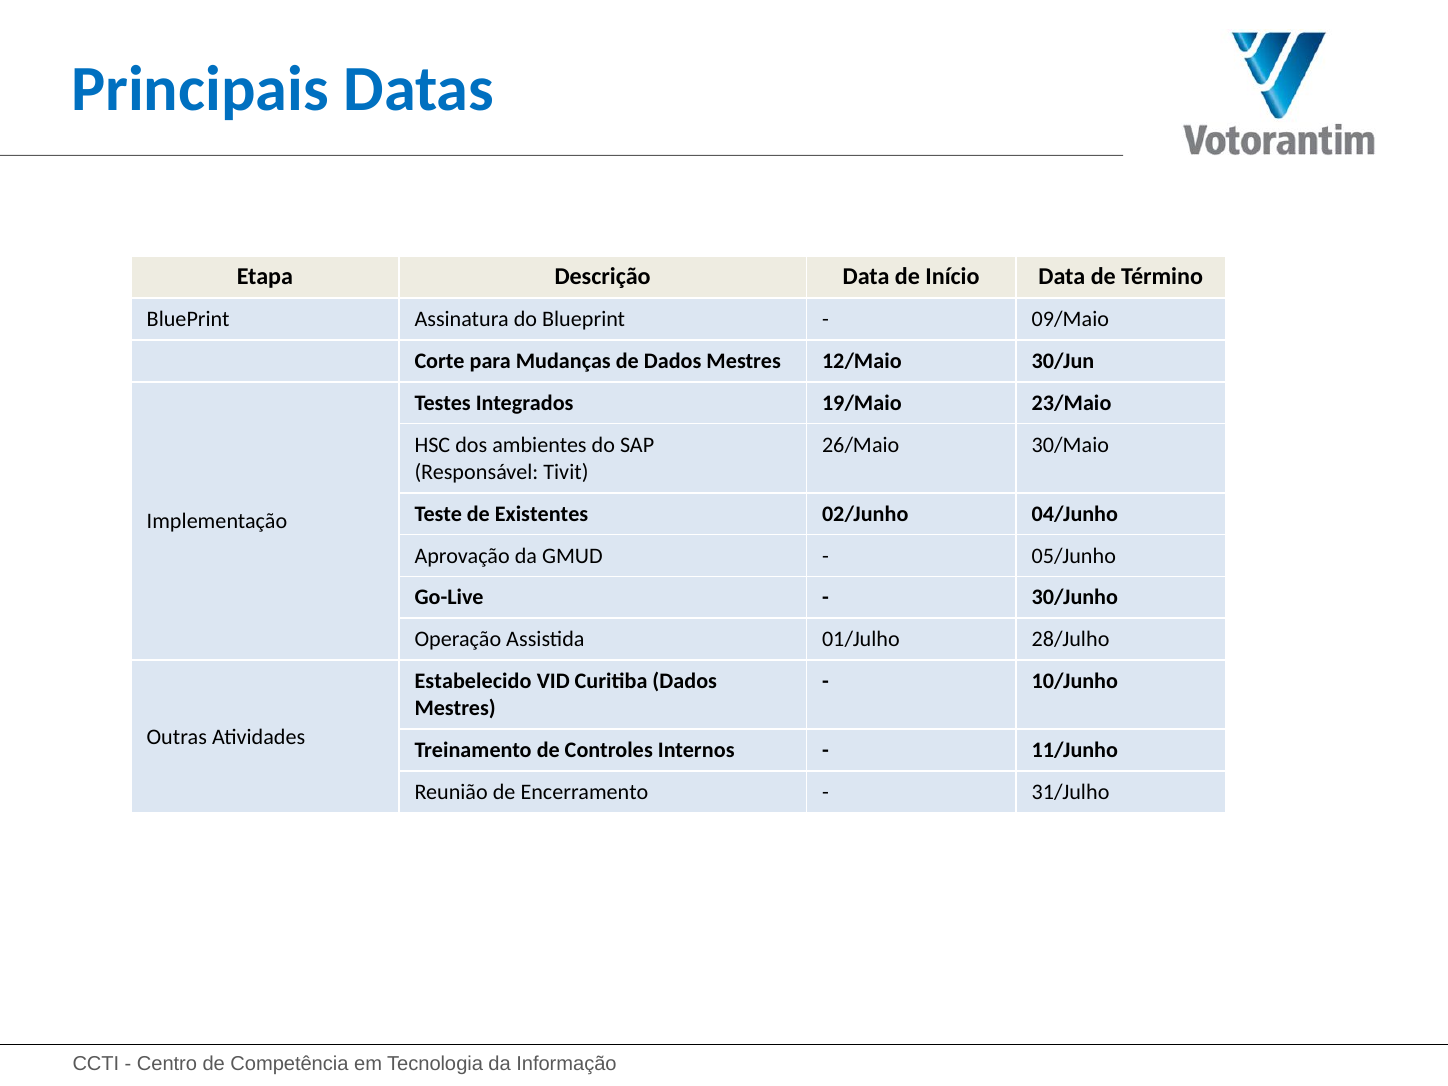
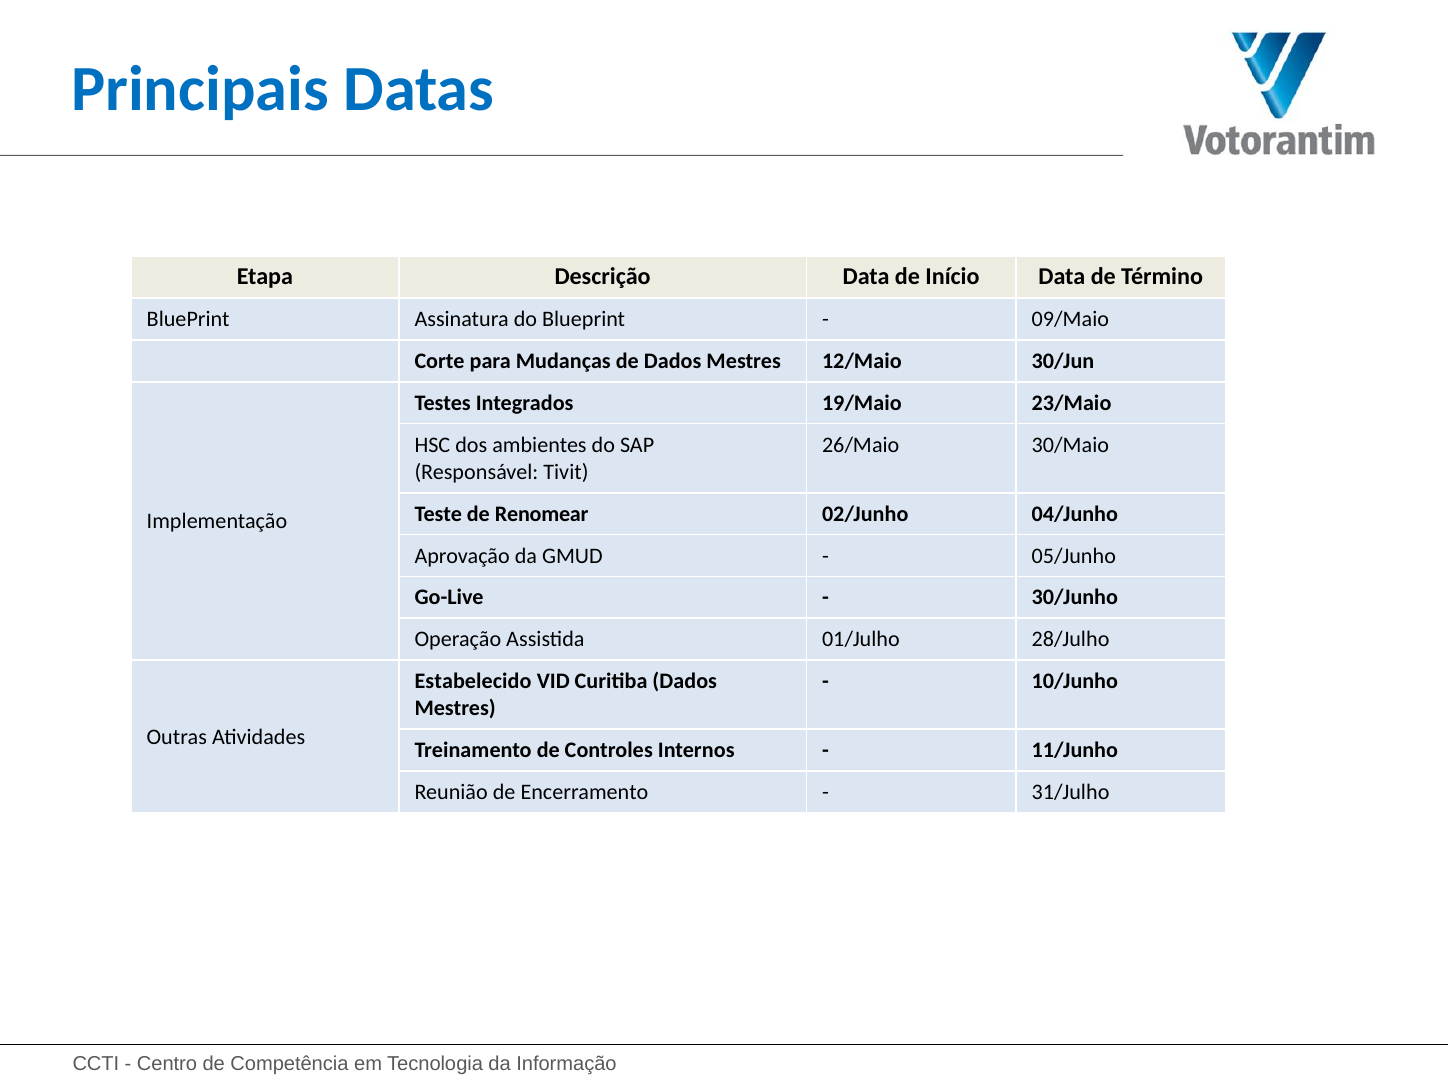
Existentes: Existentes -> Renomear
